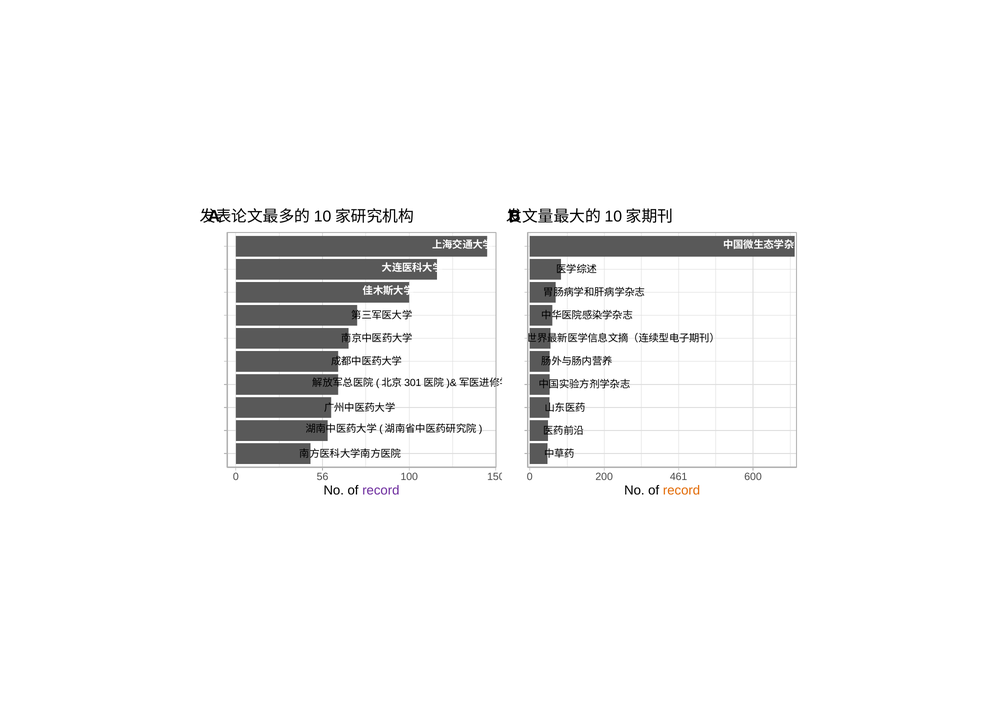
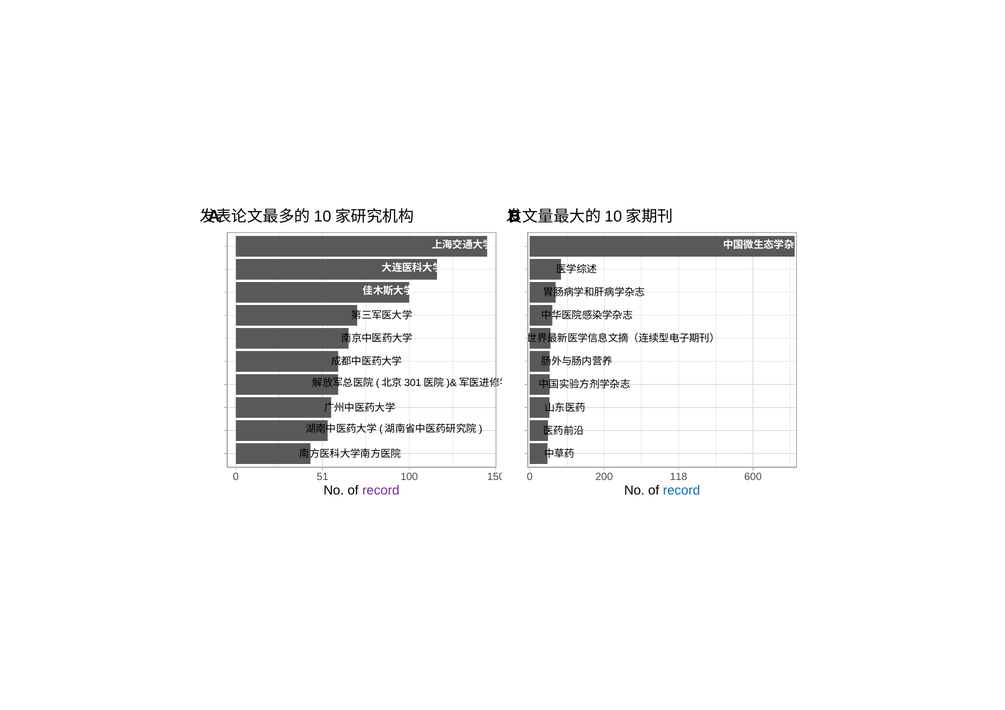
56: 56 -> 51
461: 461 -> 118
record at (681, 491) colour: orange -> blue
